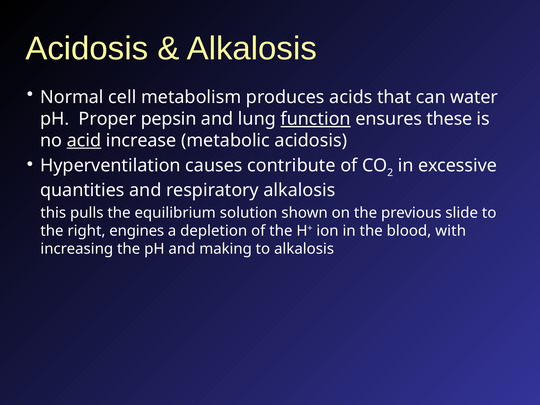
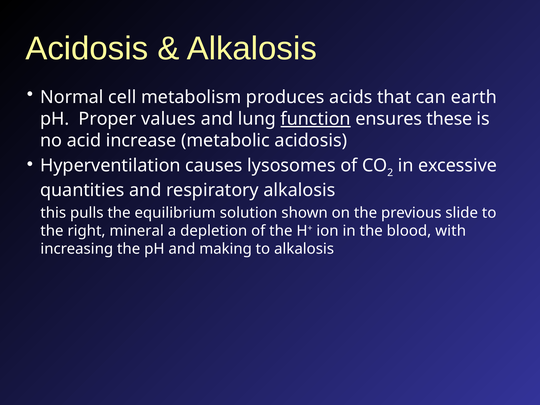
water: water -> earth
pepsin: pepsin -> values
acid underline: present -> none
contribute: contribute -> lysosomes
engines: engines -> mineral
